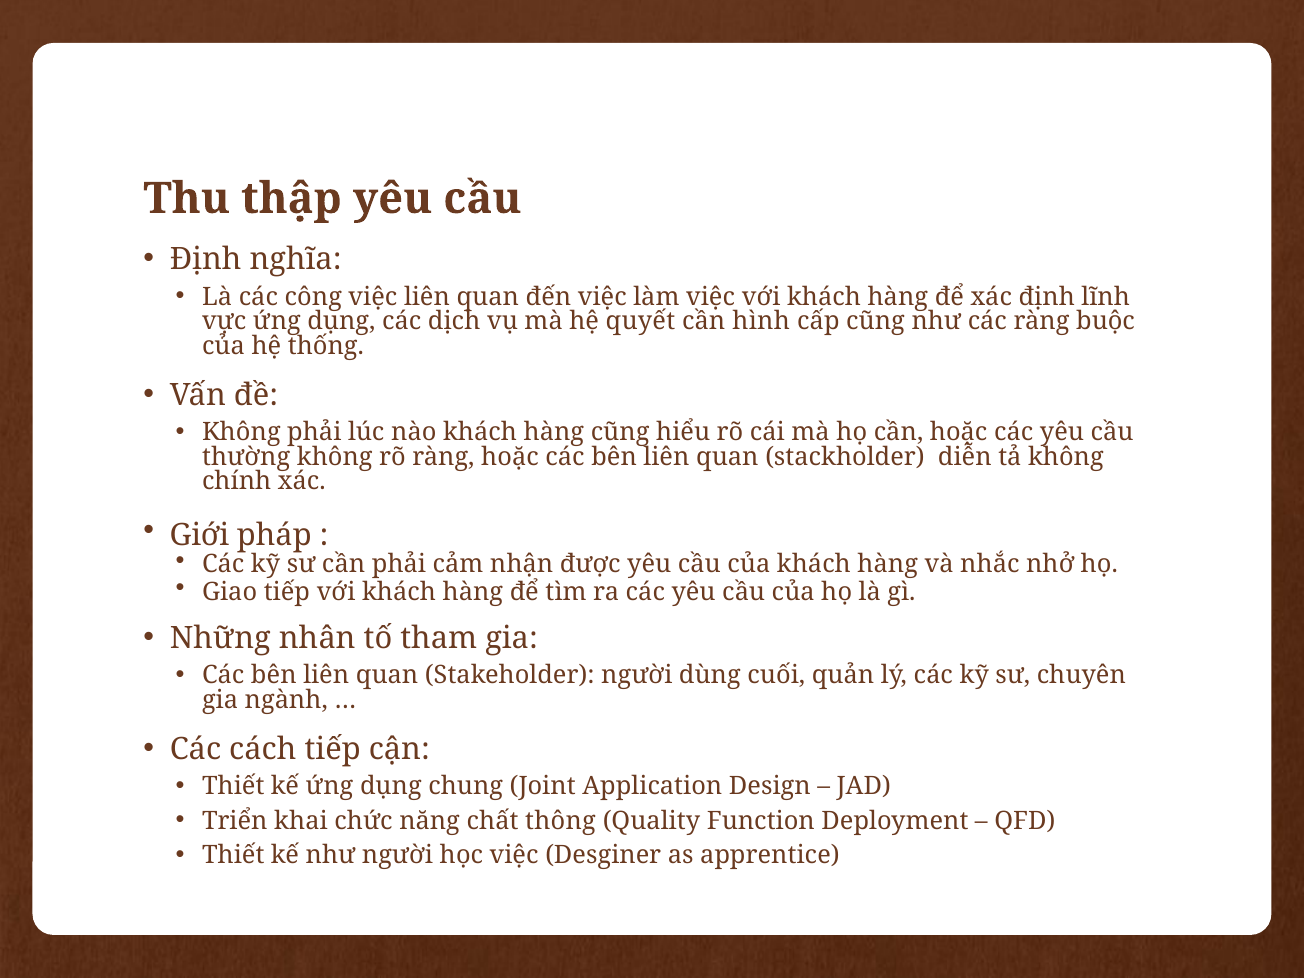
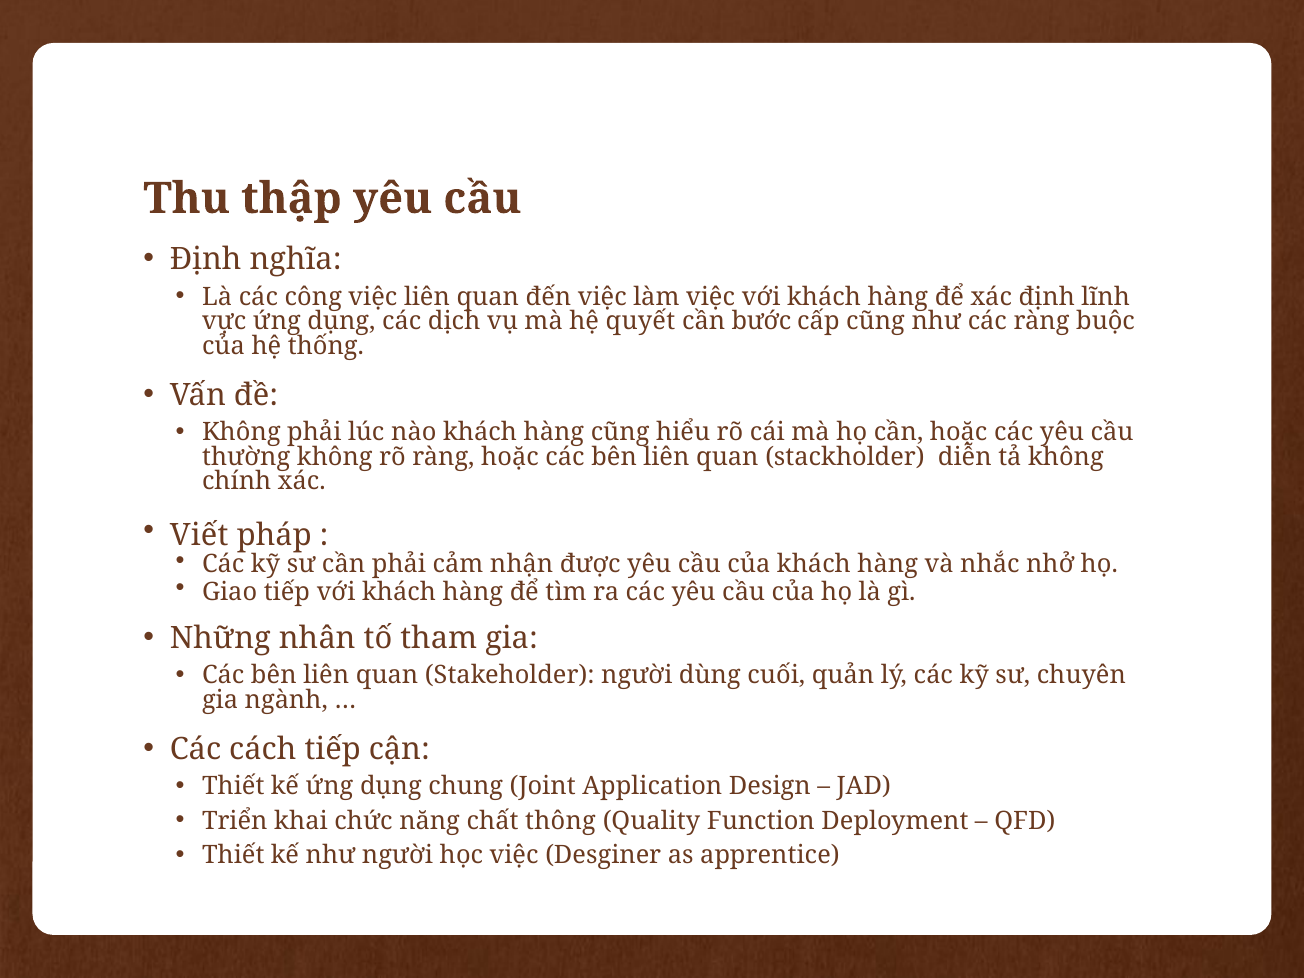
hình: hình -> bước
Giới: Giới -> Viết
